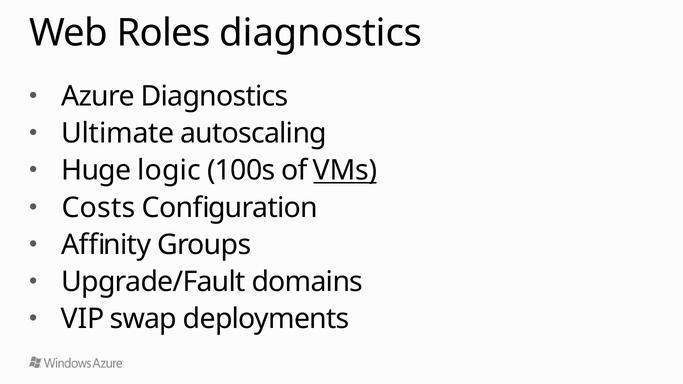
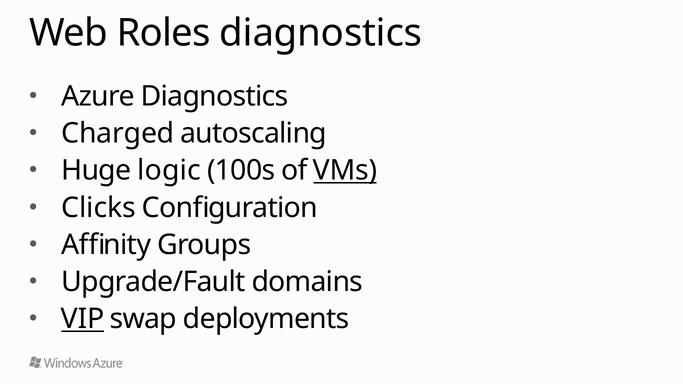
Ultimate: Ultimate -> Charged
Costs: Costs -> Clicks
VIP underline: none -> present
